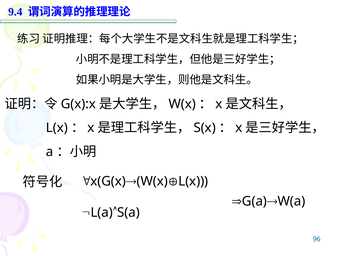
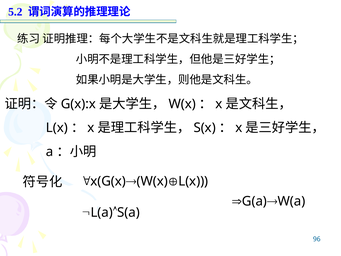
9.4: 9.4 -> 5.2
